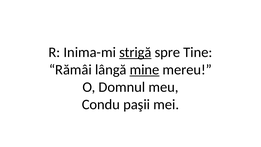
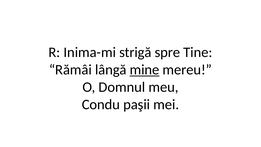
strigă underline: present -> none
